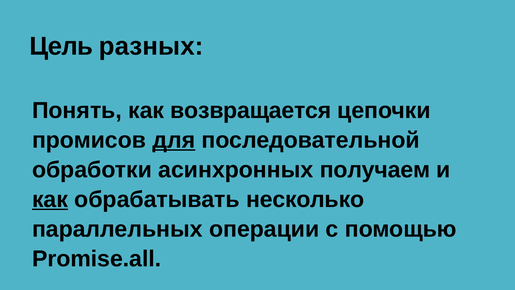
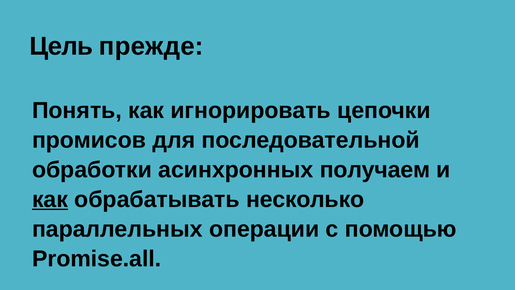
разных: разных -> прежде
возвращается: возвращается -> игнорировать
для underline: present -> none
